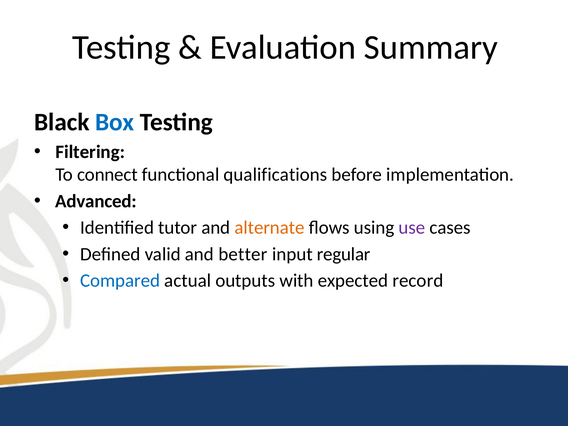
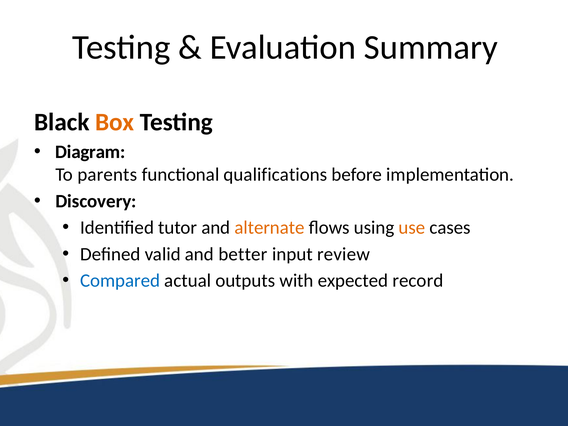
Box colour: blue -> orange
Filtering: Filtering -> Diagram
connect: connect -> parents
Advanced: Advanced -> Discovery
use colour: purple -> orange
regular: regular -> review
